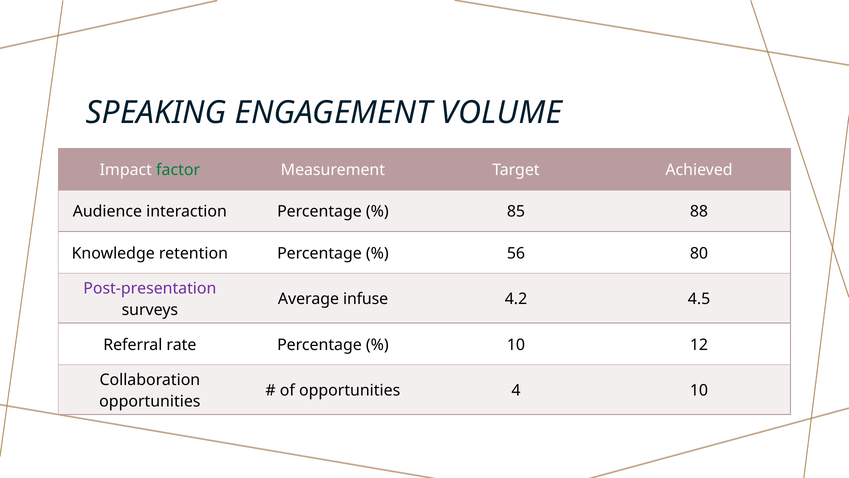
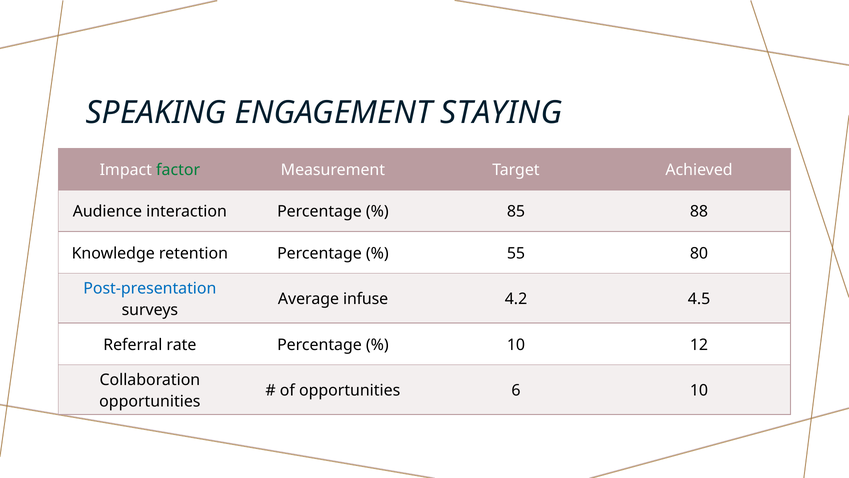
VOLUME: VOLUME -> STAYING
56: 56 -> 55
Post-presentation colour: purple -> blue
4: 4 -> 6
